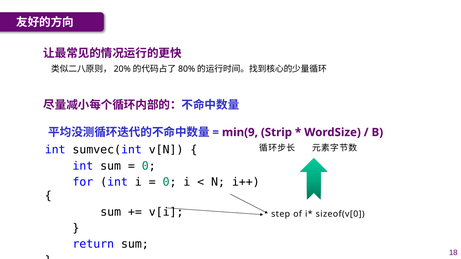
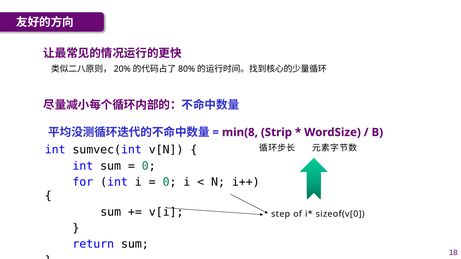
min(9: min(9 -> min(8
